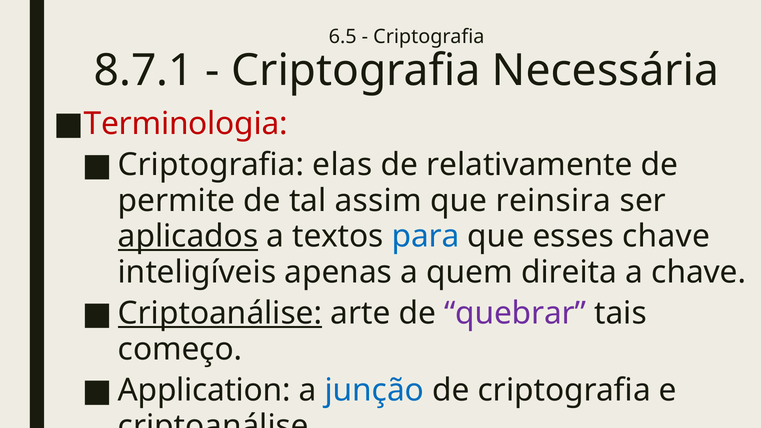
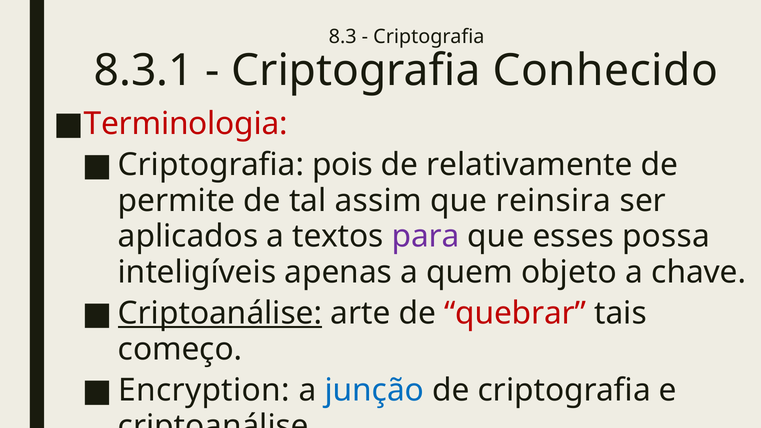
6.5: 6.5 -> 8.3
8.7.1: 8.7.1 -> 8.3.1
Necessária: Necessária -> Conhecido
elas: elas -> pois
aplicados underline: present -> none
para colour: blue -> purple
esses chave: chave -> possa
direita: direita -> objeto
quebrar colour: purple -> red
Application: Application -> Encryption
